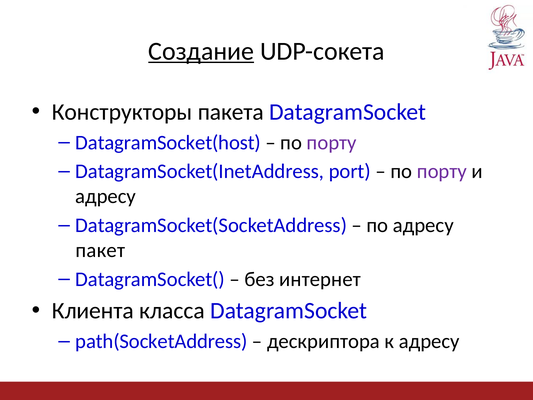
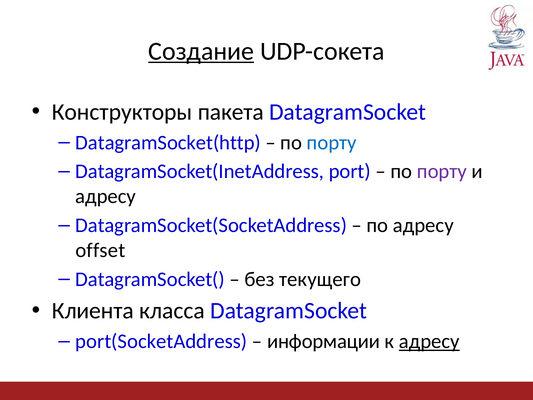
DatagramSocket(host: DatagramSocket(host -> DatagramSocket(http
порту at (332, 142) colour: purple -> blue
пакет: пакет -> offset
интернет: интернет -> текущего
path(SocketAddress: path(SocketAddress -> port(SocketAddress
дескриптора: дескриптора -> информации
адресу at (429, 341) underline: none -> present
